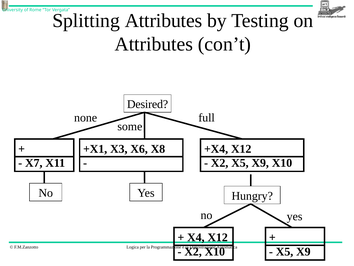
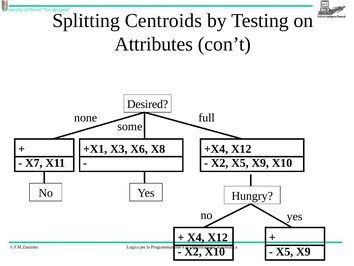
Splitting Attributes: Attributes -> Centroids
